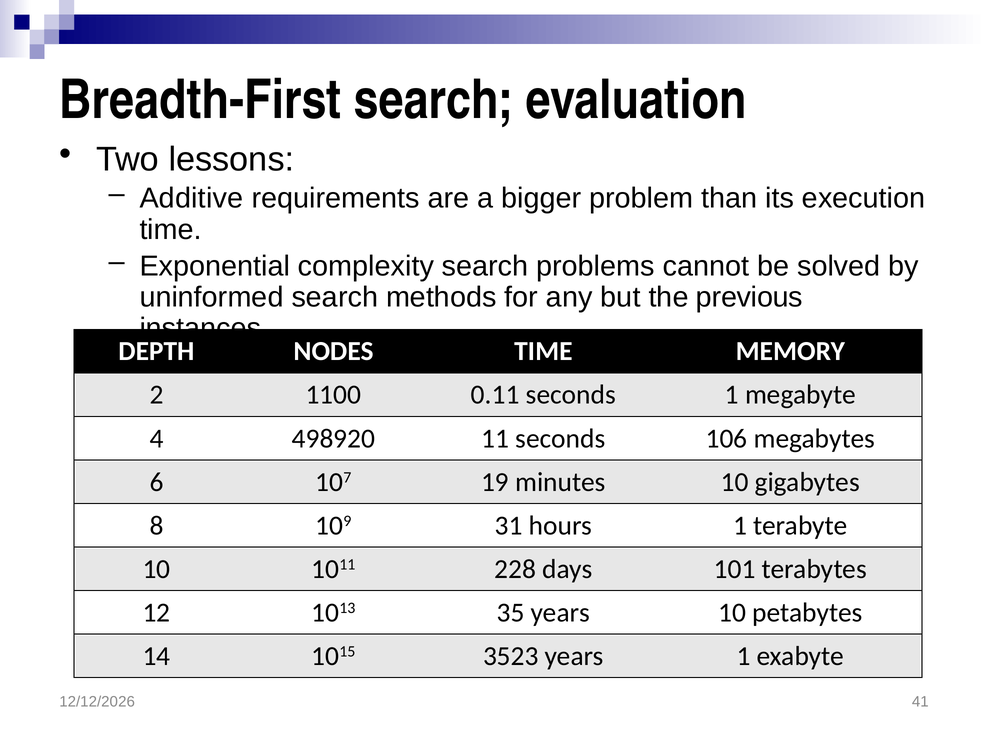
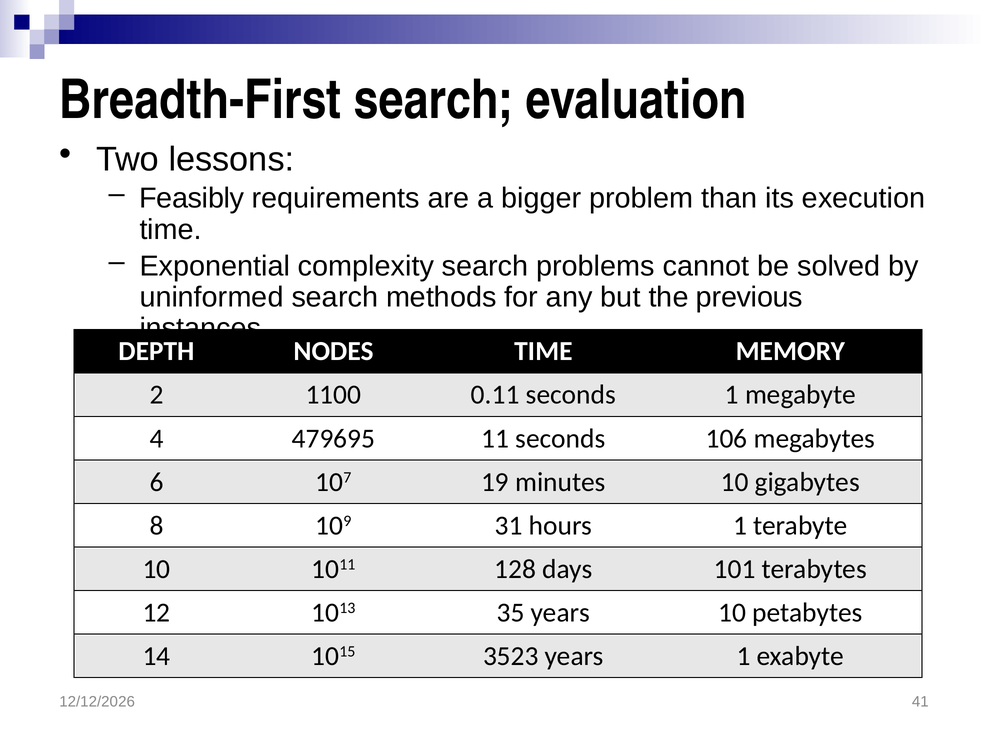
Additive: Additive -> Feasibly
498920: 498920 -> 479695
228: 228 -> 128
